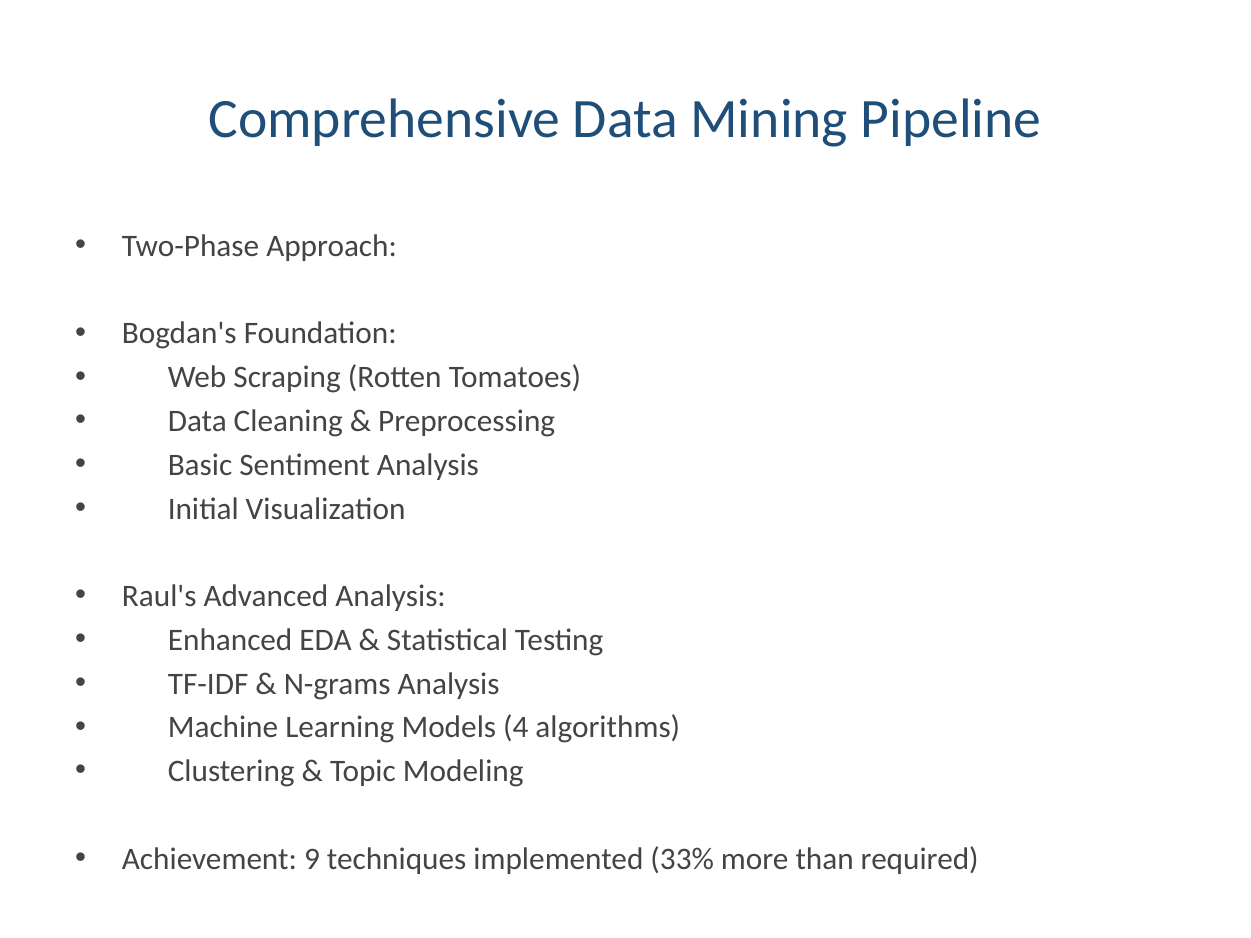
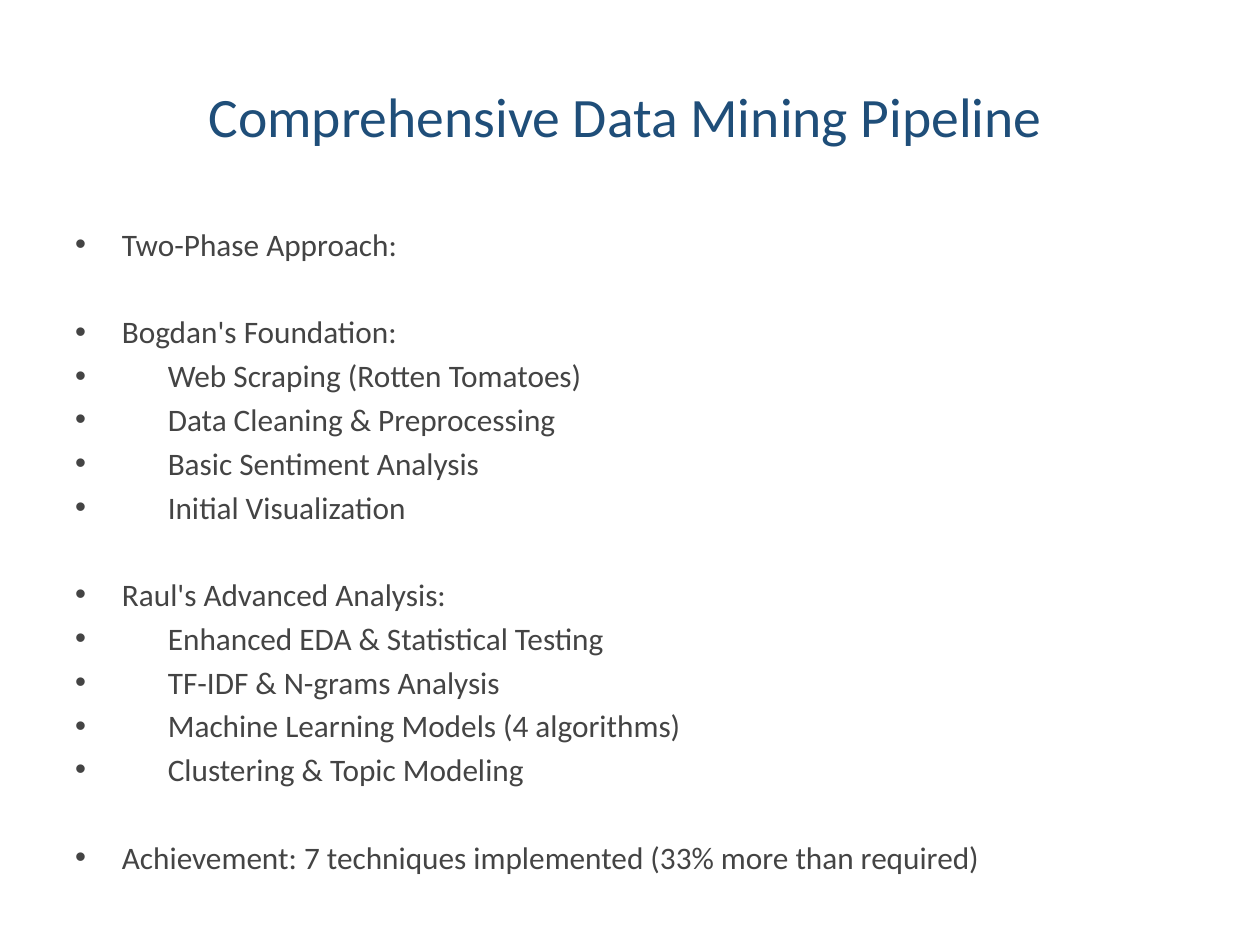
9: 9 -> 7
